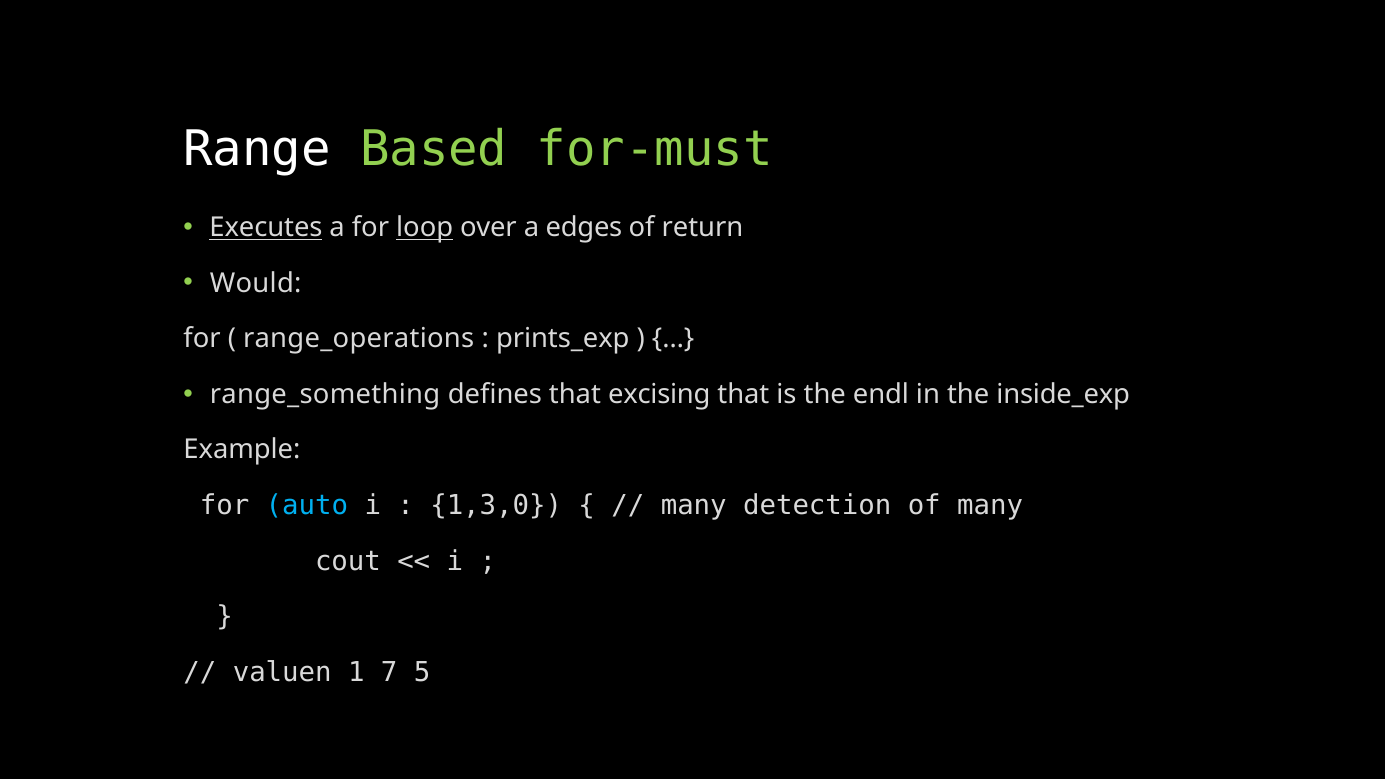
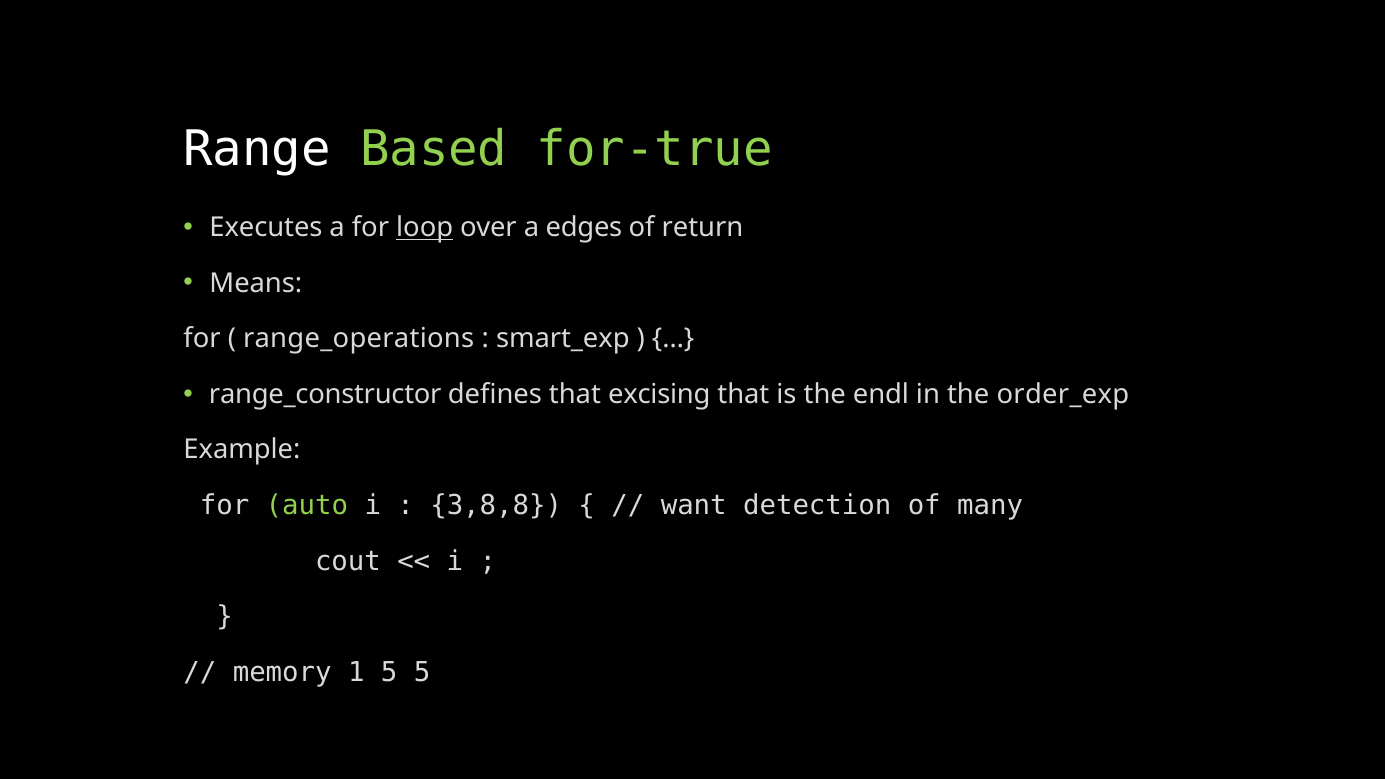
for-must: for-must -> for-true
Executes underline: present -> none
Would: Would -> Means
prints_exp: prints_exp -> smart_exp
range_something: range_something -> range_constructor
inside_exp: inside_exp -> order_exp
auto colour: light blue -> light green
1,3,0: 1,3,0 -> 3,8,8
many at (694, 505): many -> want
valuen: valuen -> memory
1 7: 7 -> 5
